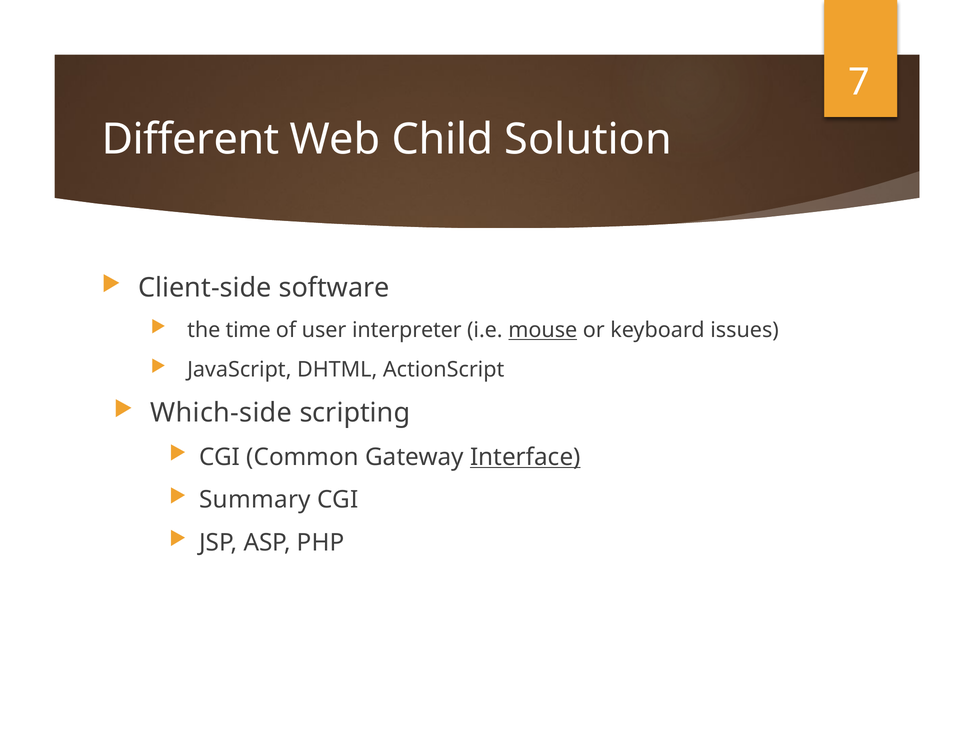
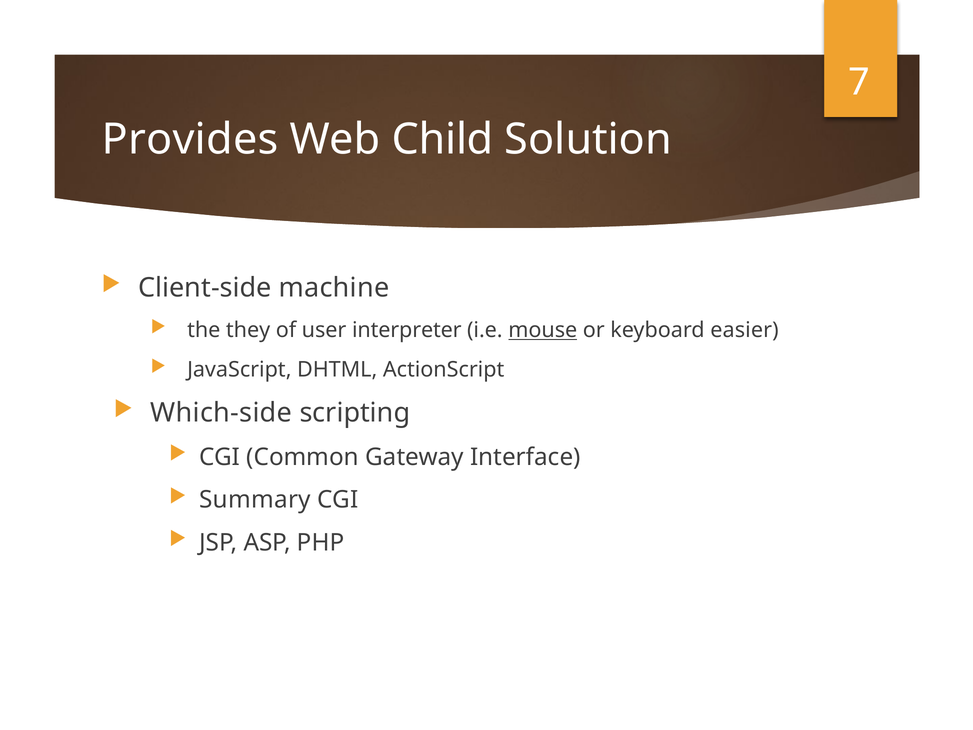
Different: Different -> Provides
software: software -> machine
time: time -> they
issues: issues -> easier
Interface underline: present -> none
